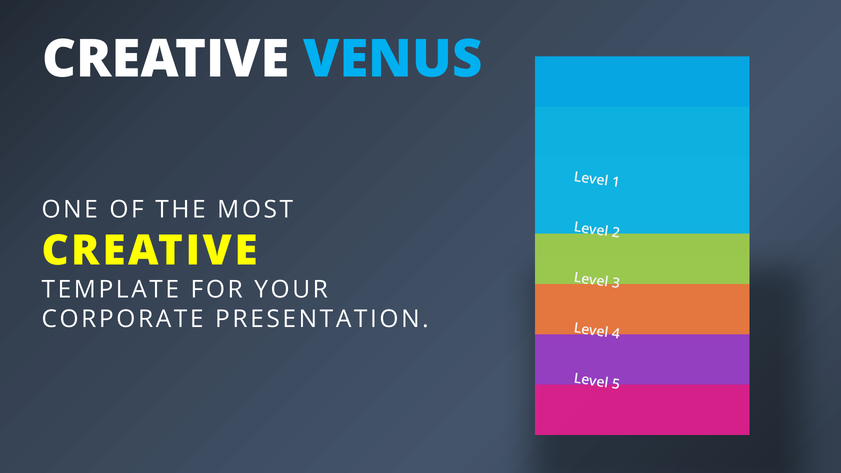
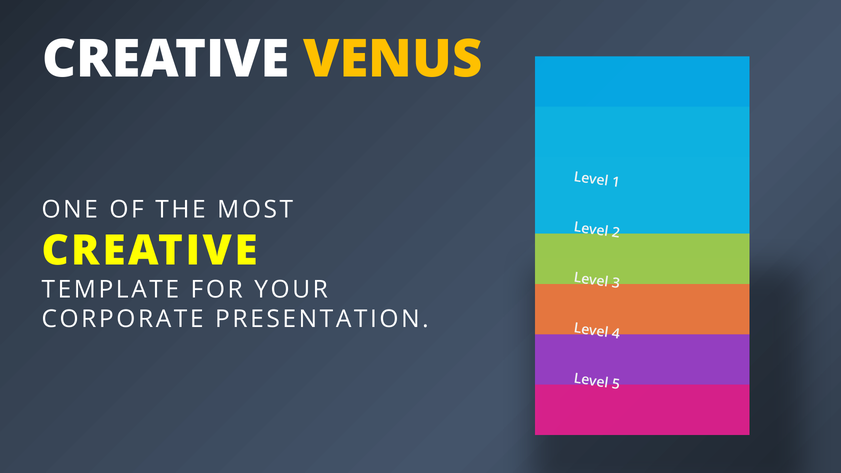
VENUS colour: light blue -> yellow
